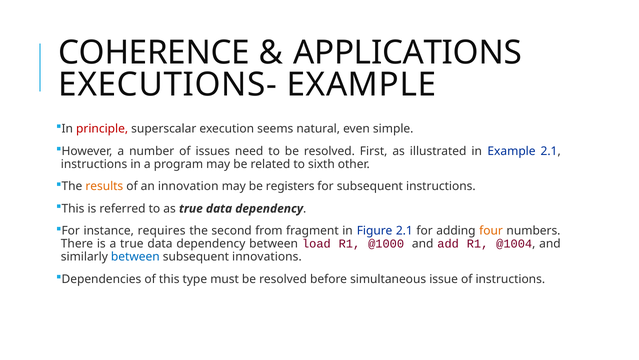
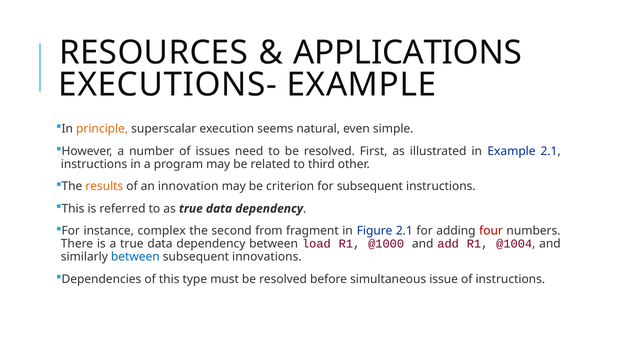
COHERENCE: COHERENCE -> RESOURCES
principle colour: red -> orange
sixth: sixth -> third
registers: registers -> criterion
requires: requires -> complex
four colour: orange -> red
